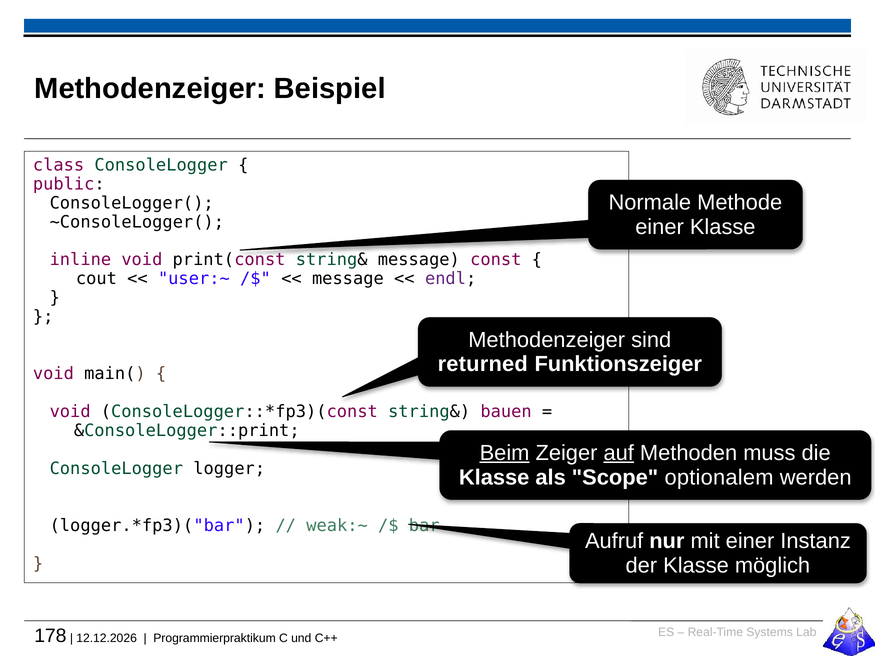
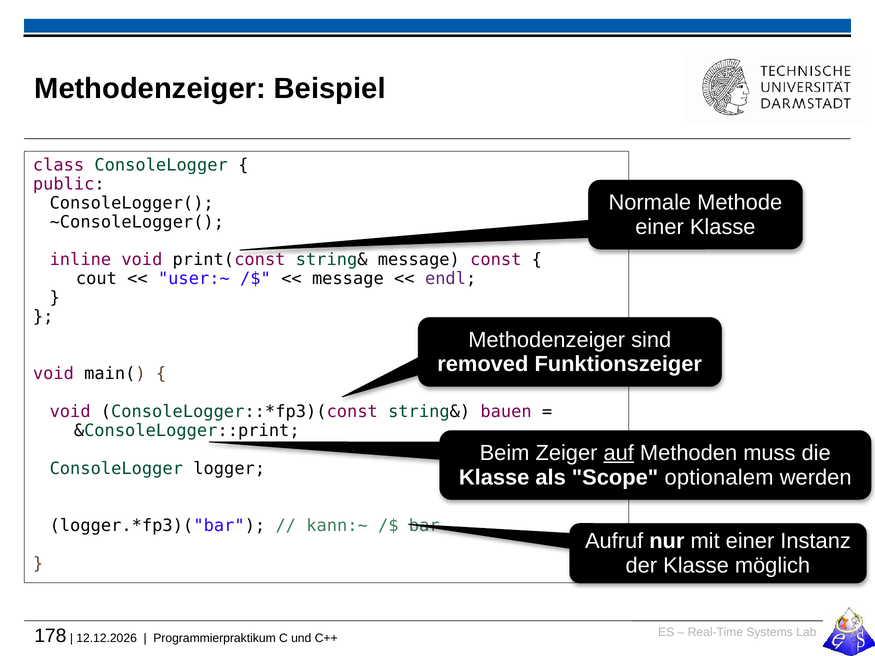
returned: returned -> removed
Beim underline: present -> none
weak:~: weak:~ -> kann:~
